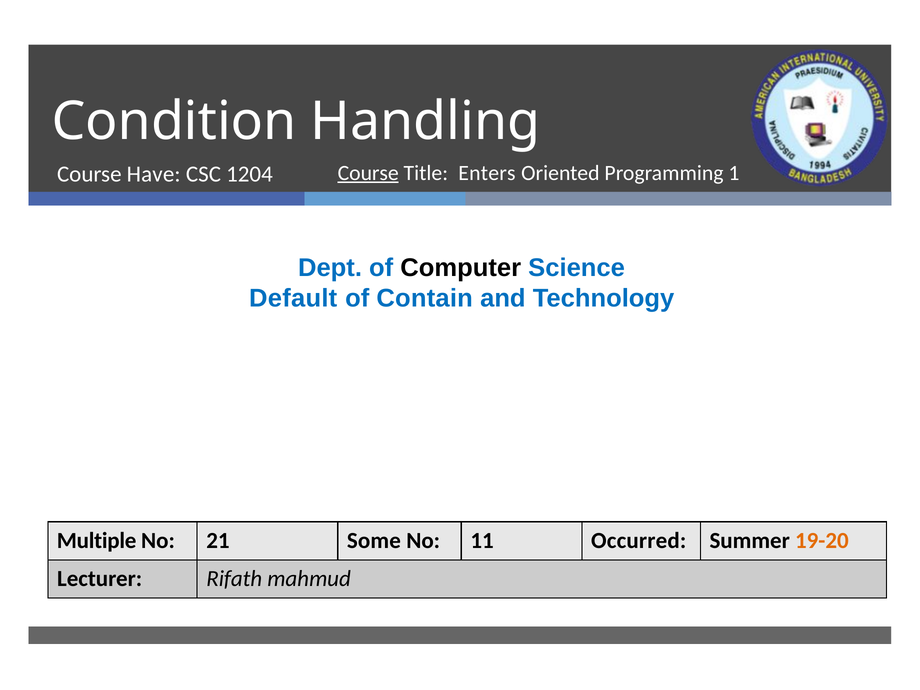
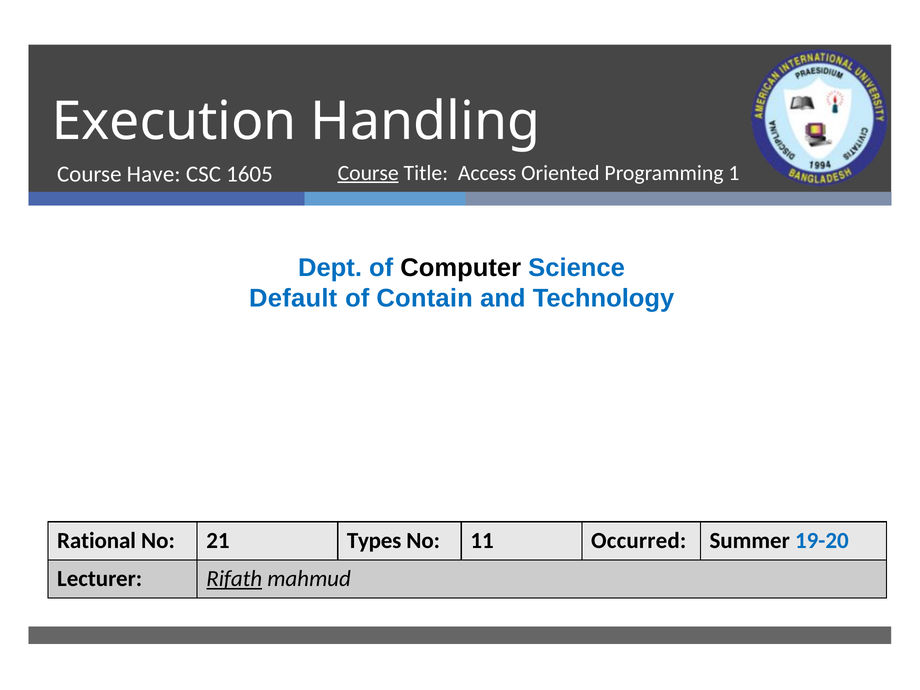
Condition: Condition -> Execution
Enters: Enters -> Access
1204: 1204 -> 1605
Multiple: Multiple -> Rational
Some: Some -> Types
19-20 colour: orange -> blue
Rifath underline: none -> present
